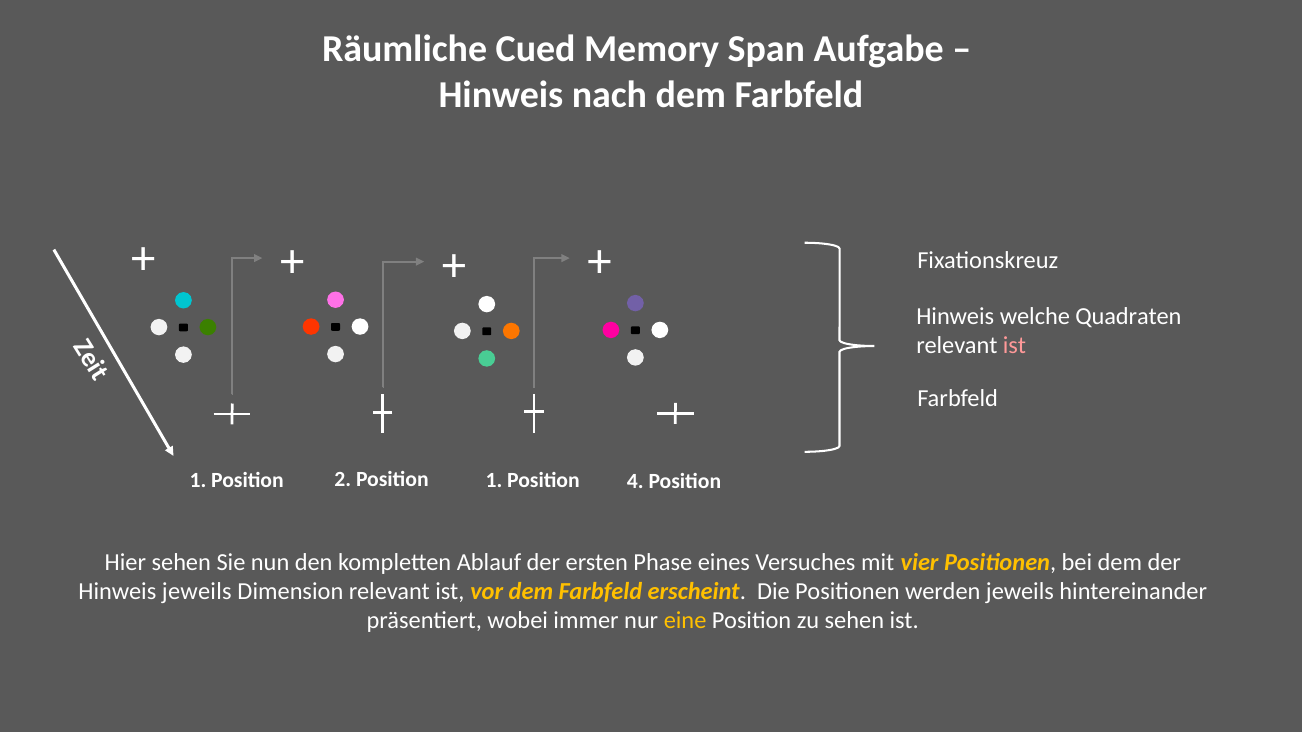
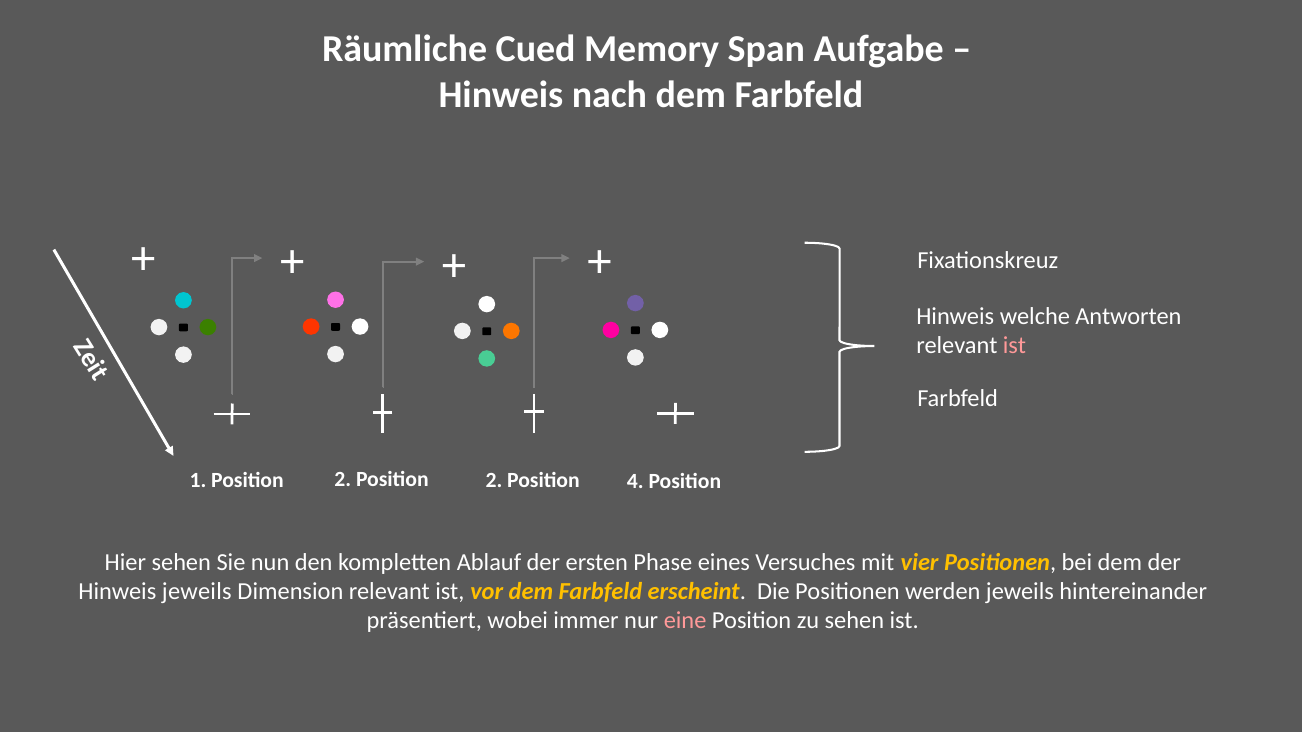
Quadraten: Quadraten -> Antworten
2 Position 1: 1 -> 2
eine colour: yellow -> pink
